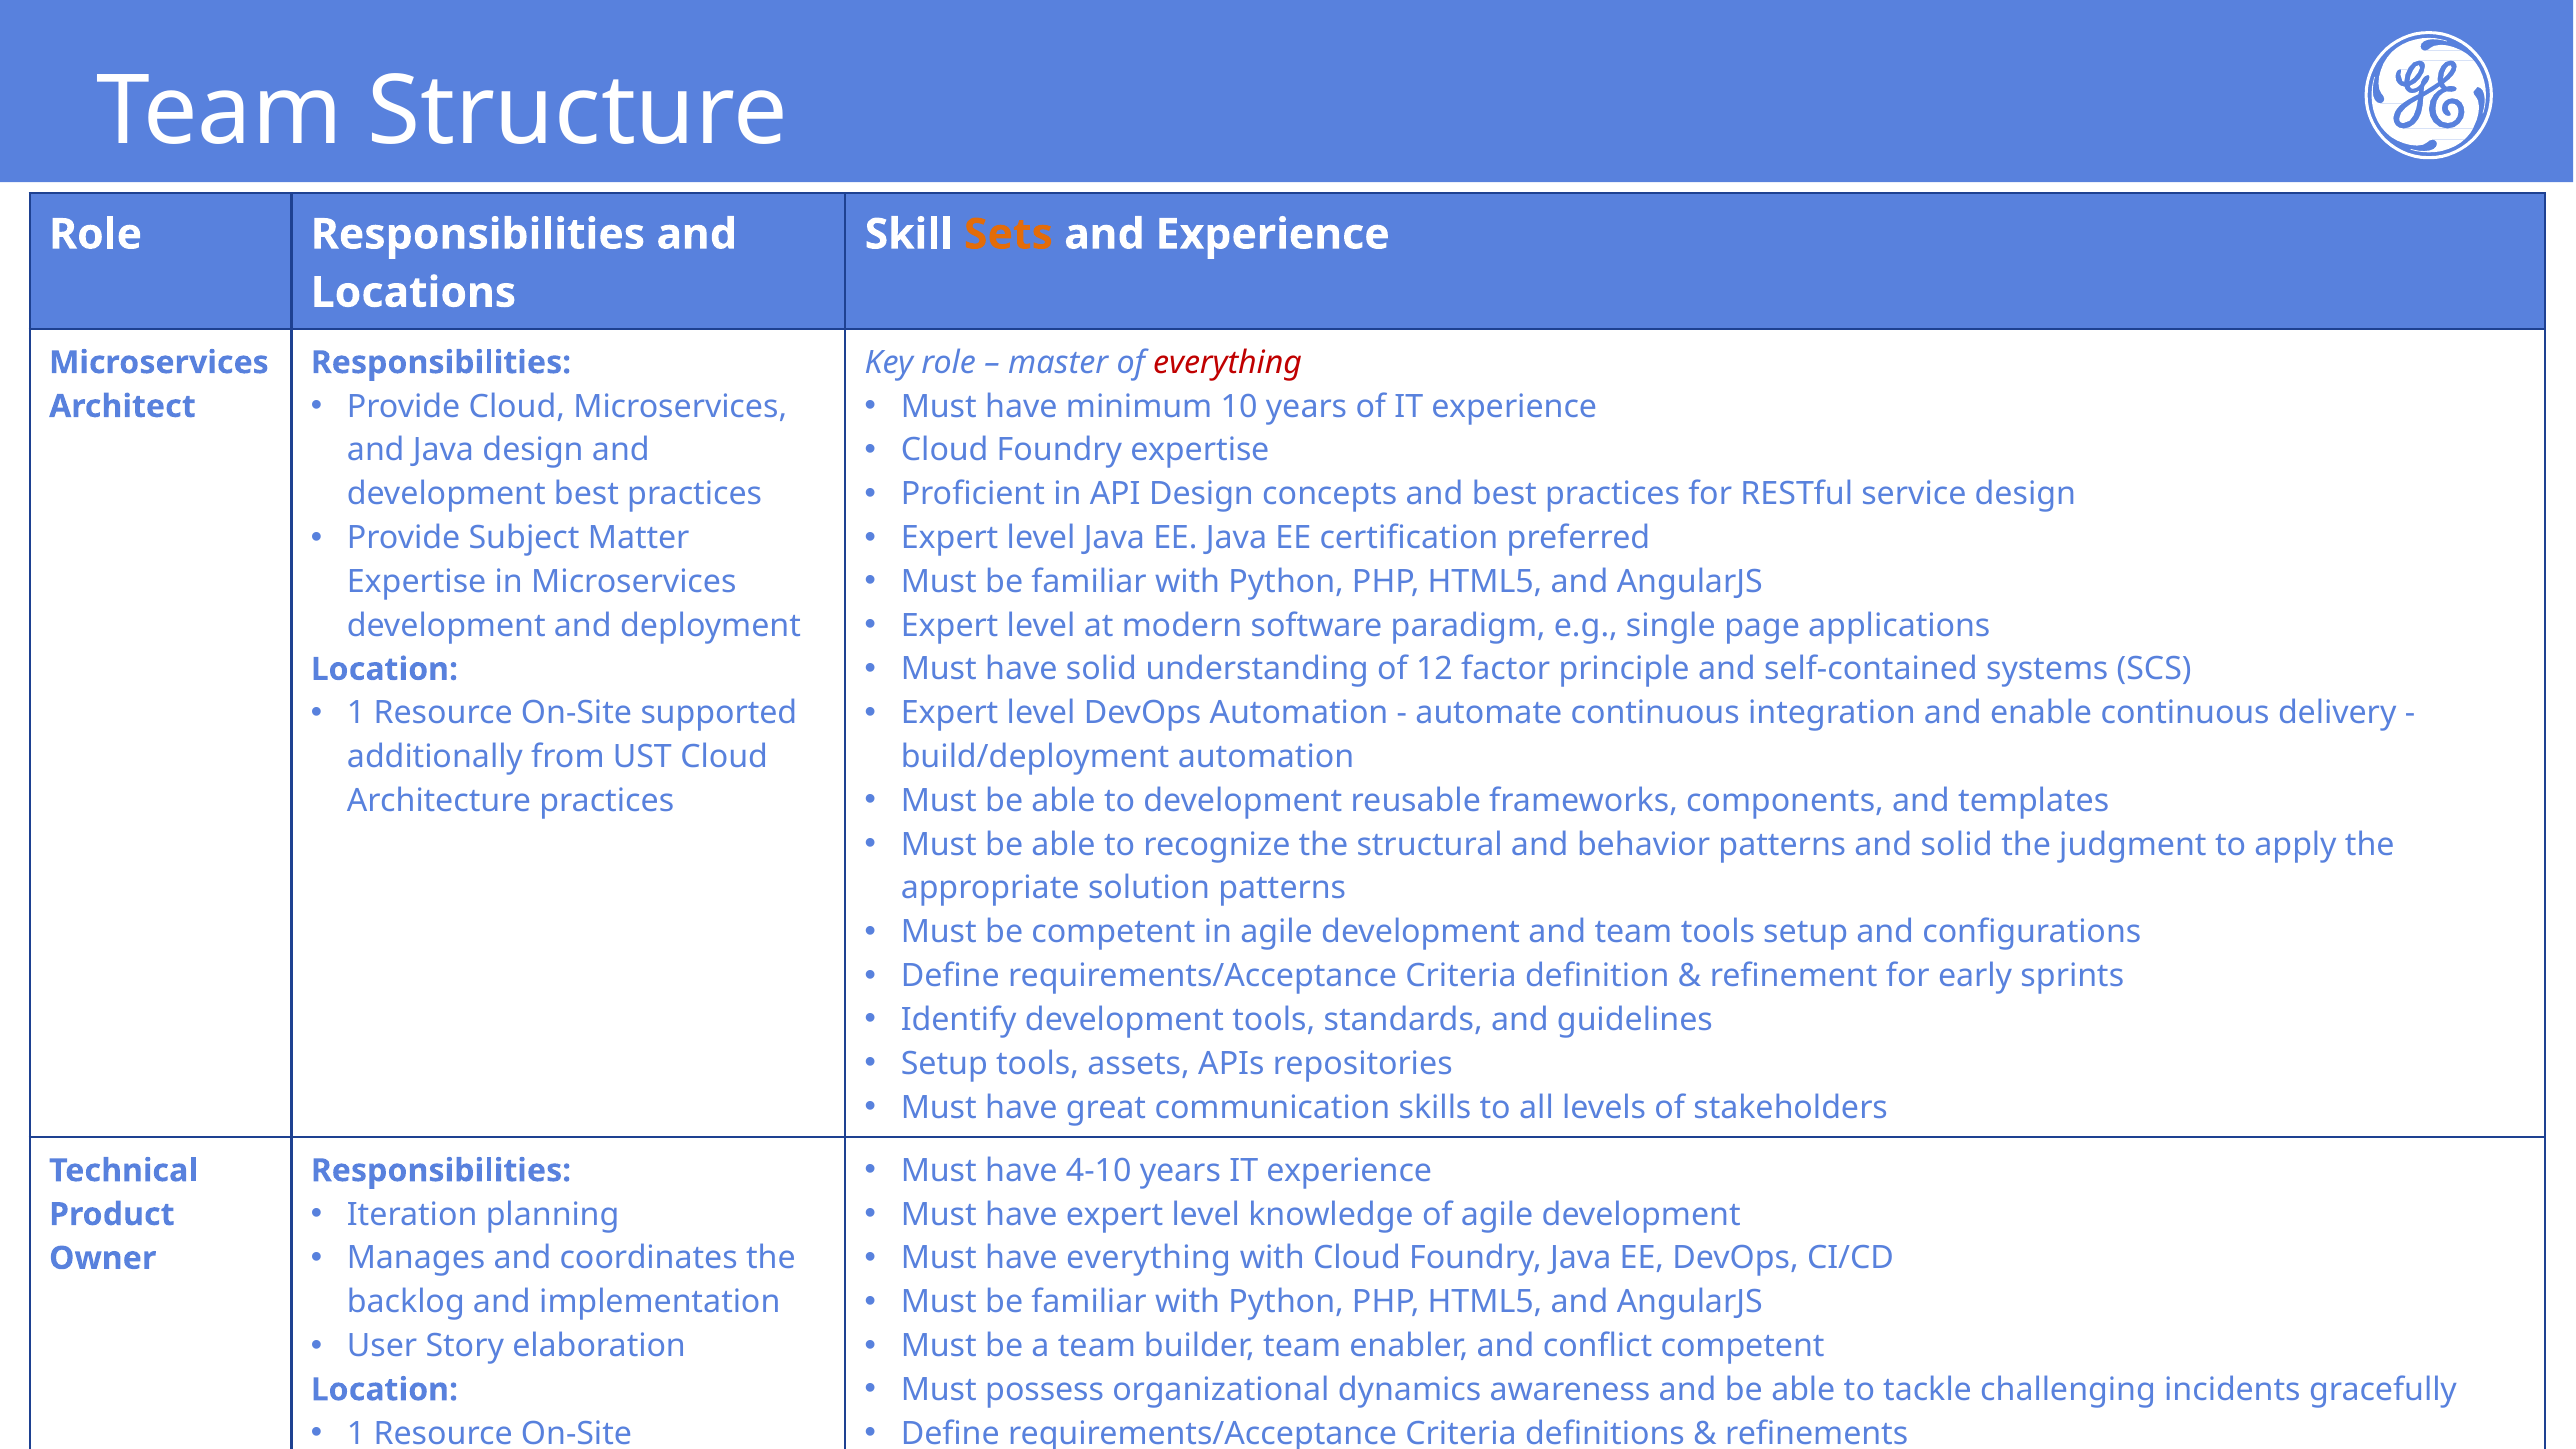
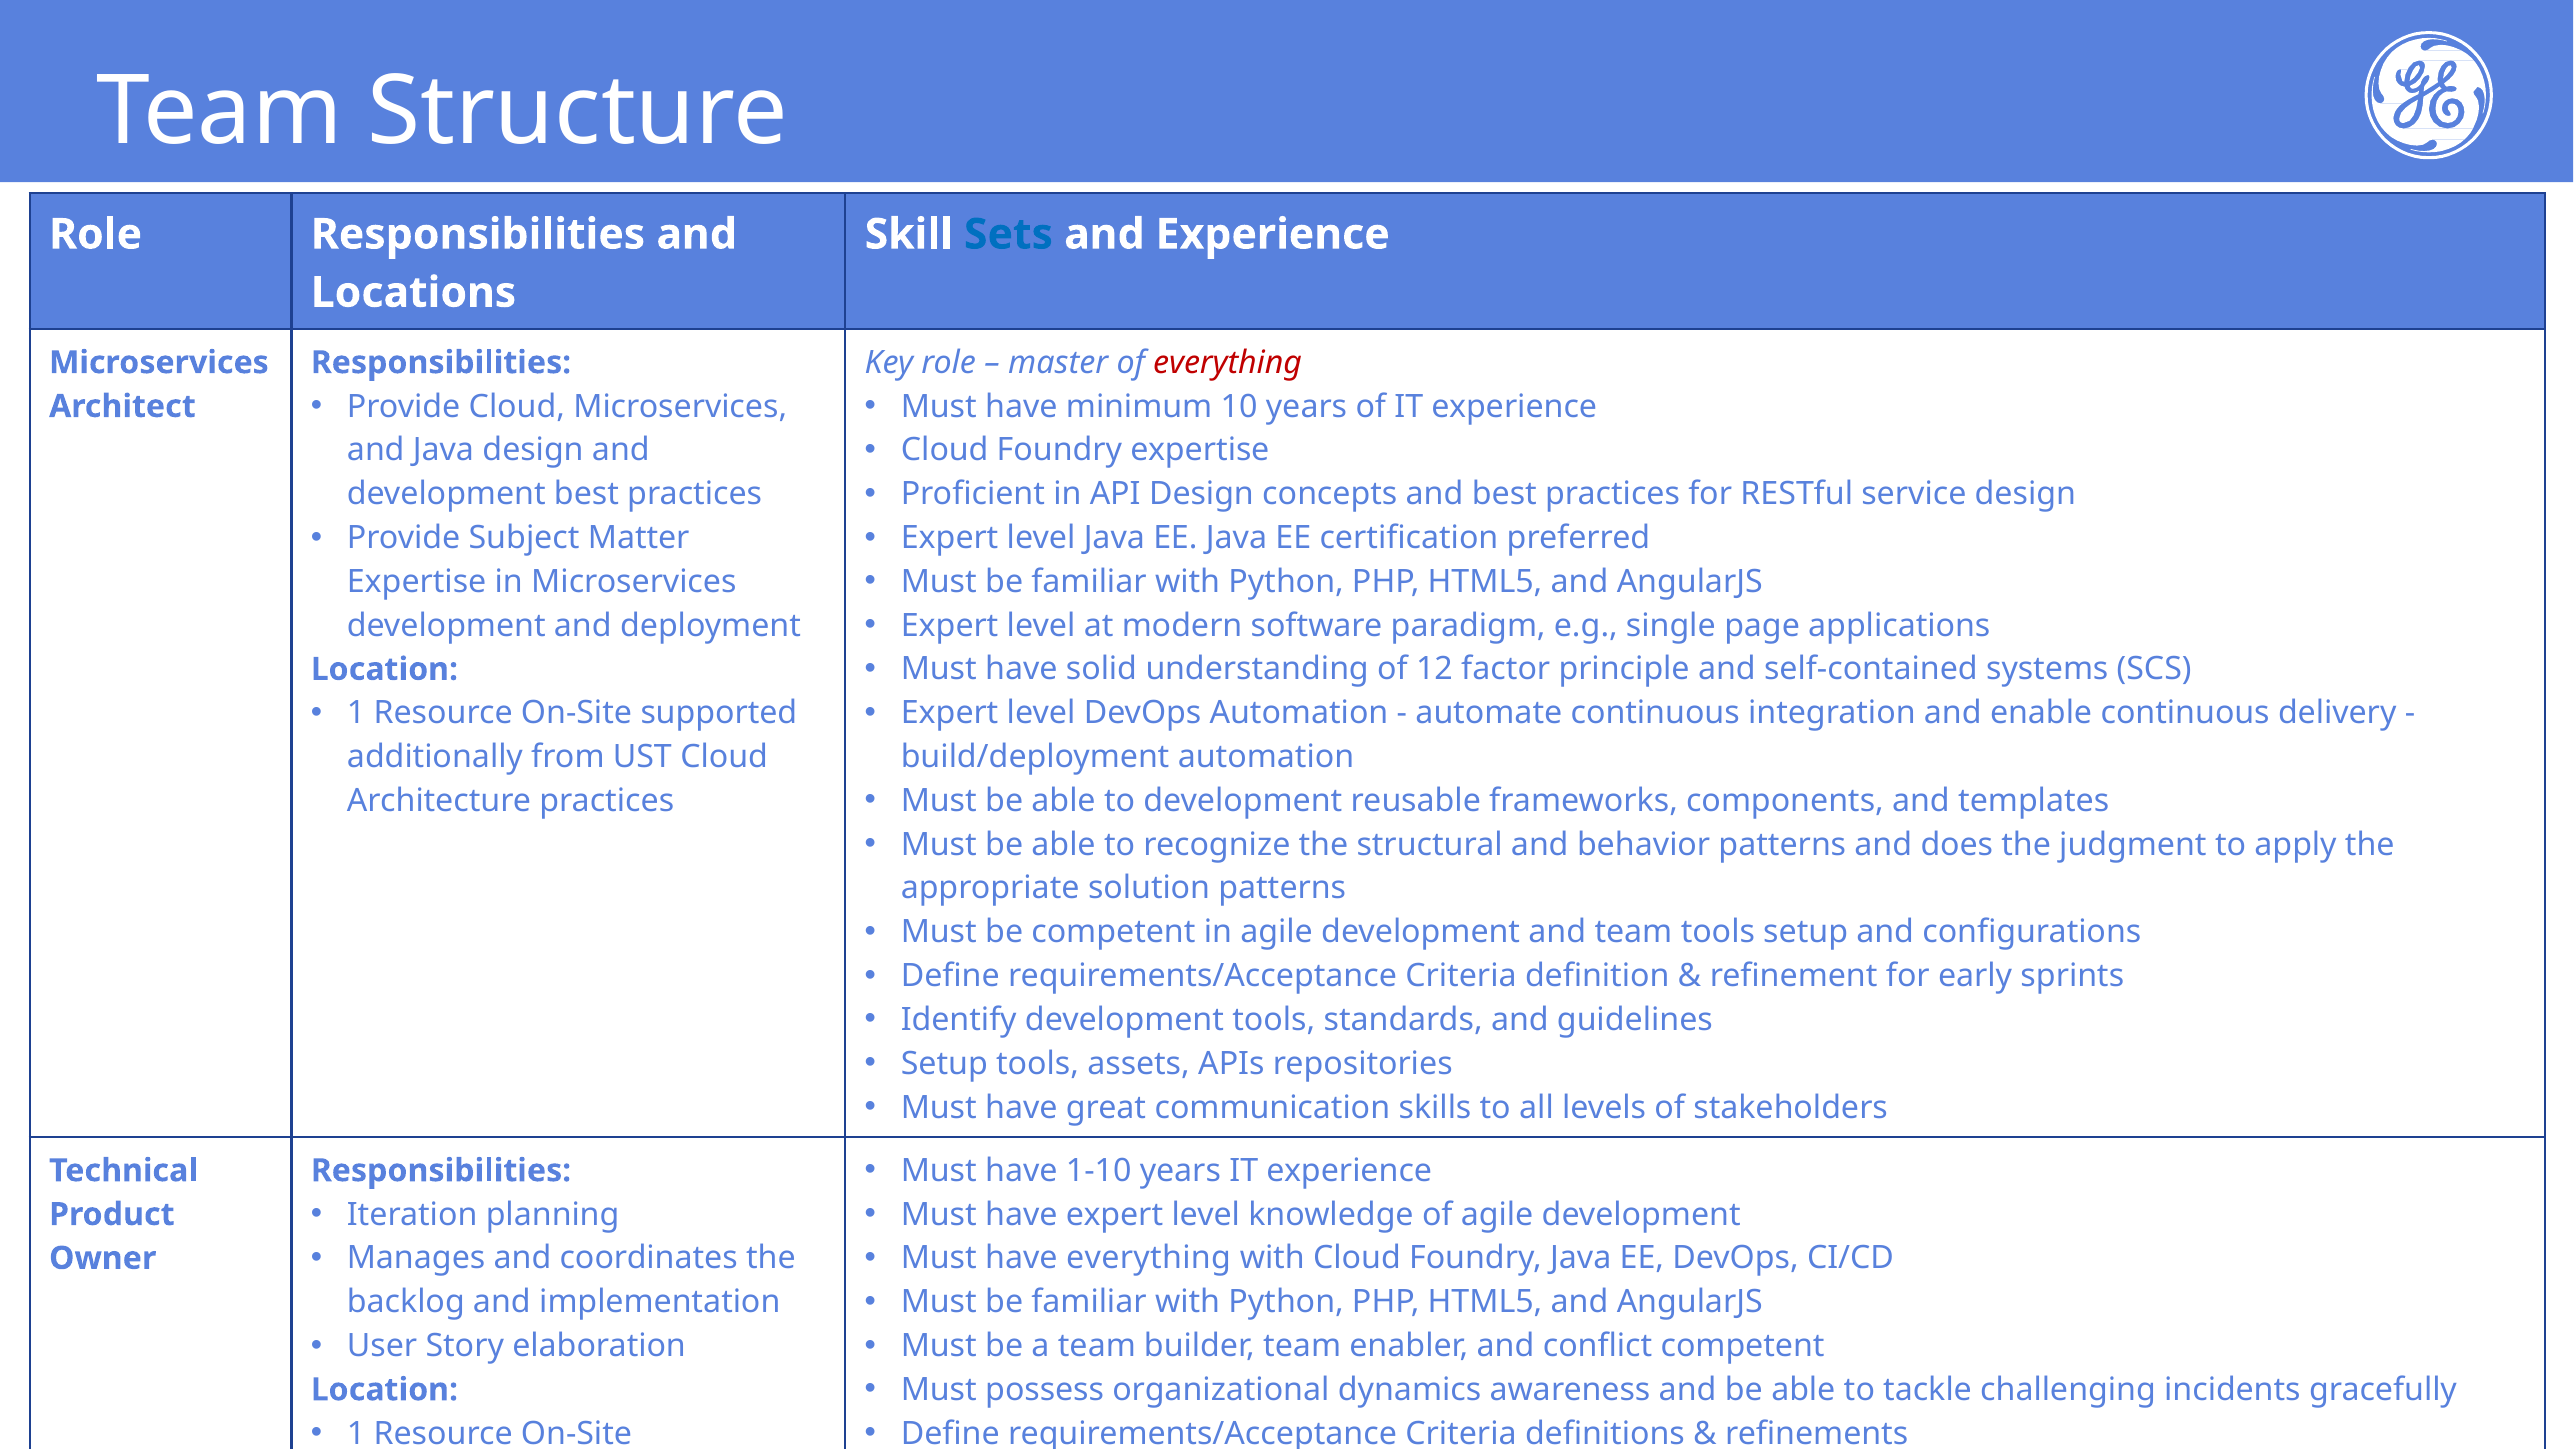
Sets colour: orange -> blue
and solid: solid -> does
4-10: 4-10 -> 1-10
